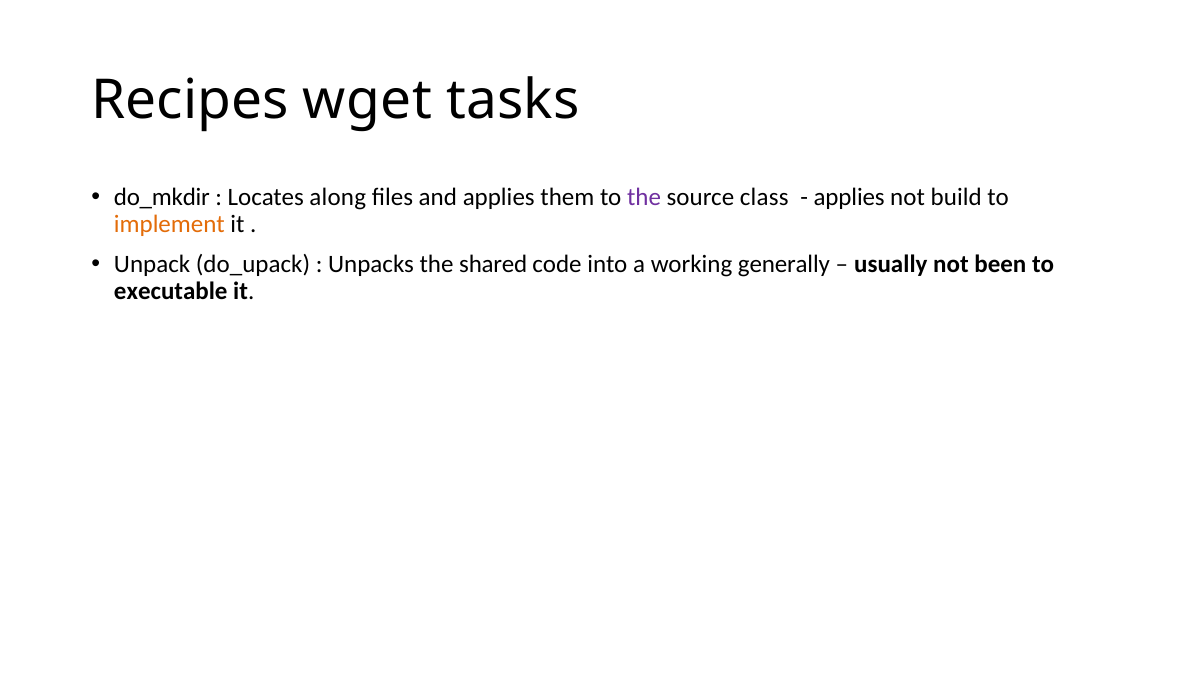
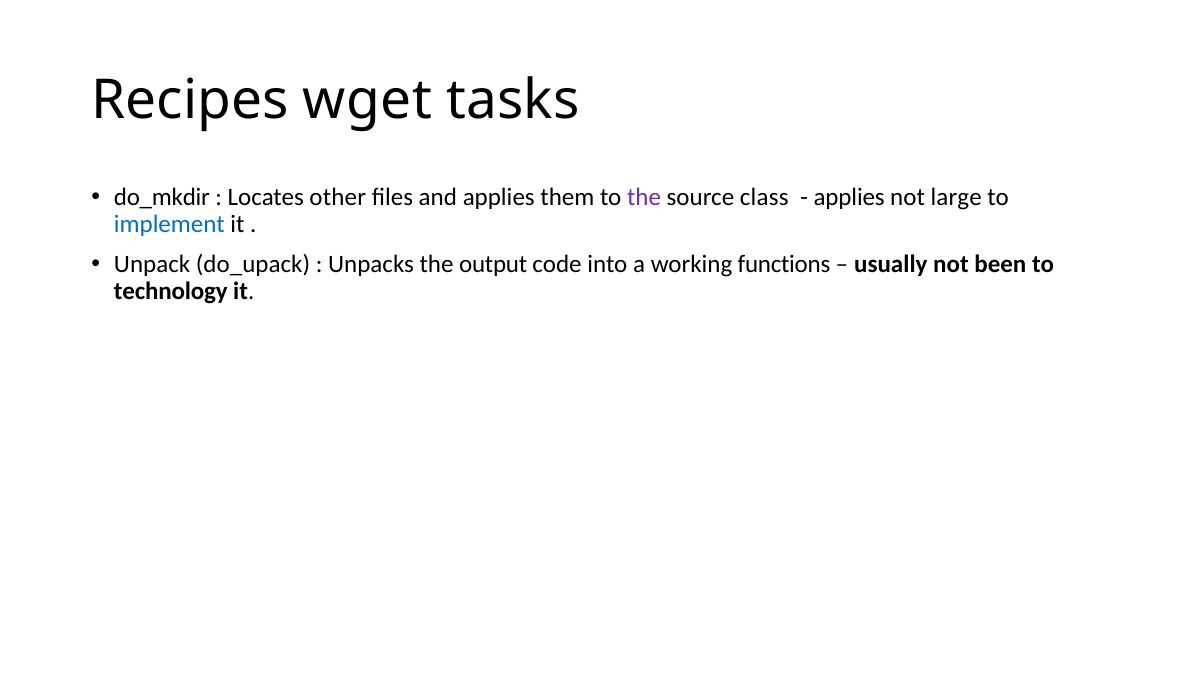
along: along -> other
build: build -> large
implement colour: orange -> blue
shared: shared -> output
generally: generally -> functions
executable: executable -> technology
